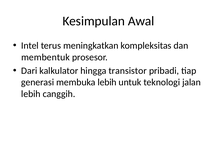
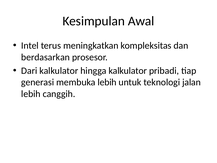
membentuk: membentuk -> berdasarkan
hingga transistor: transistor -> kalkulator
